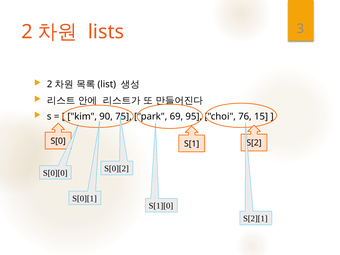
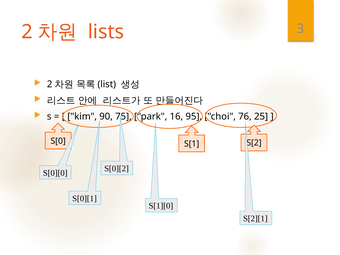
69: 69 -> 16
15: 15 -> 25
